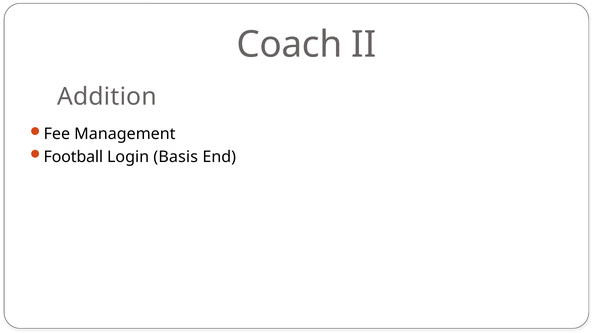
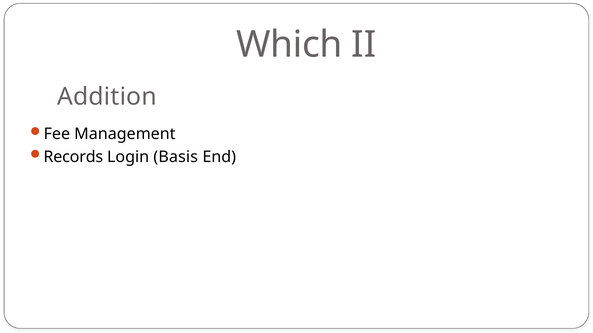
Coach: Coach -> Which
Football: Football -> Records
